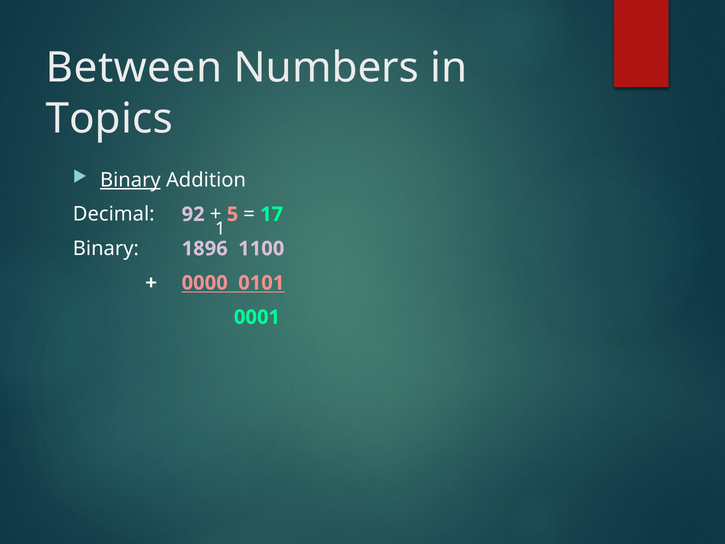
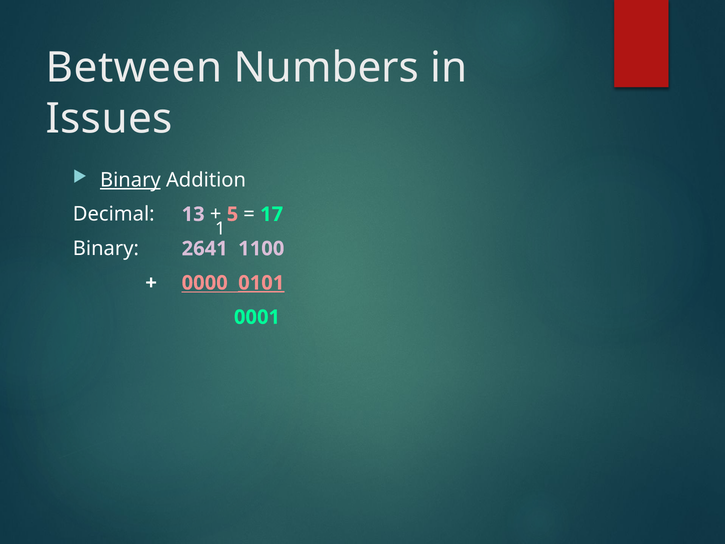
Topics: Topics -> Issues
92: 92 -> 13
1896: 1896 -> 2641
0101 underline: none -> present
